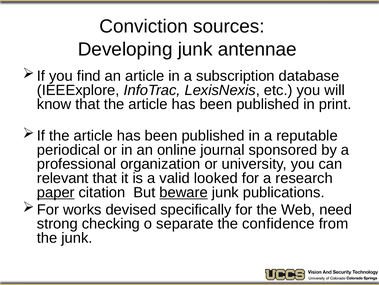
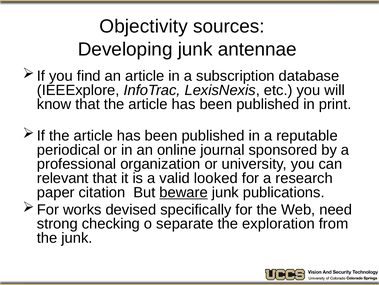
Conviction: Conviction -> Objectivity
paper underline: present -> none
confidence: confidence -> exploration
